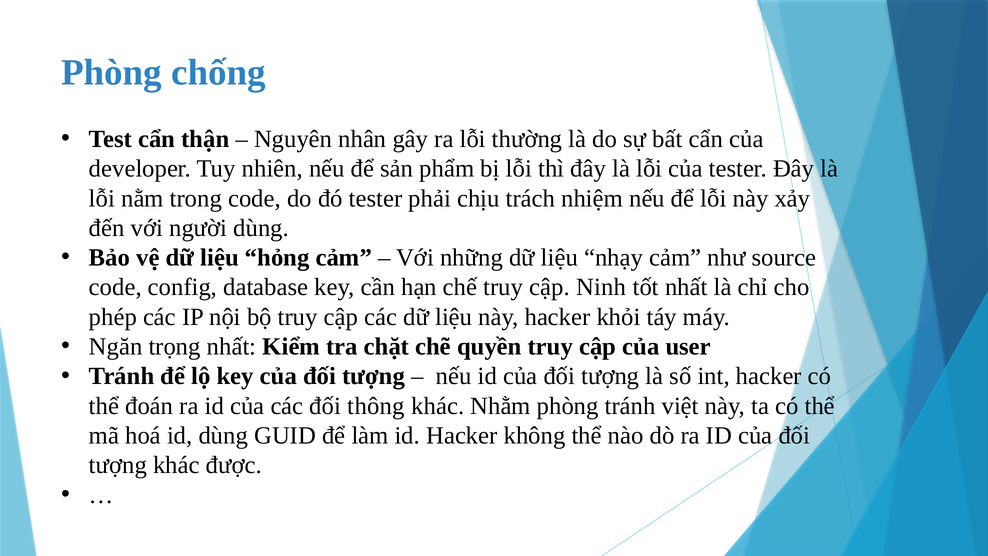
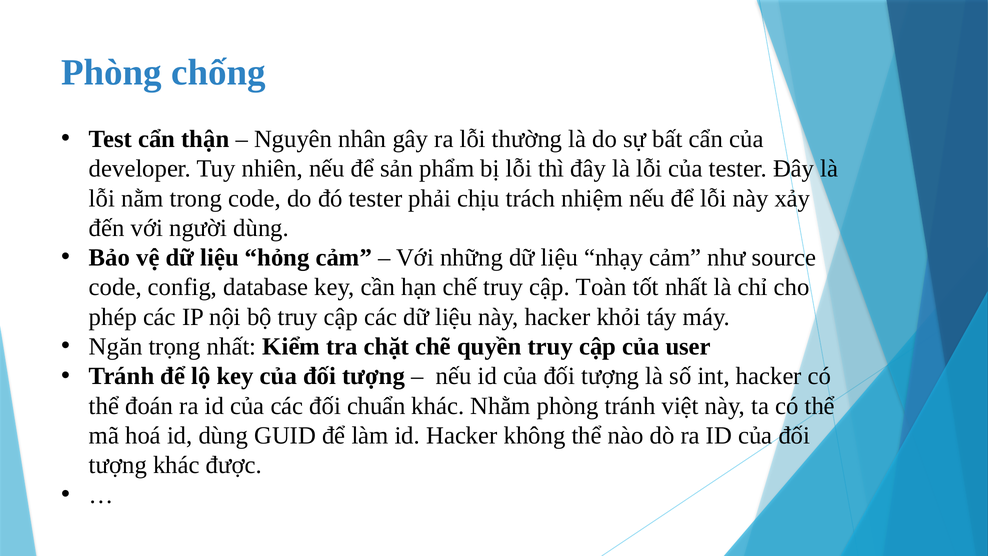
Ninh: Ninh -> Toàn
thông: thông -> chuẩn
